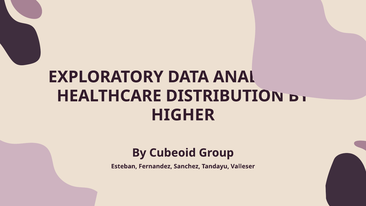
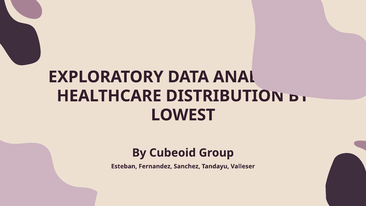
HIGHER: HIGHER -> LOWEST
